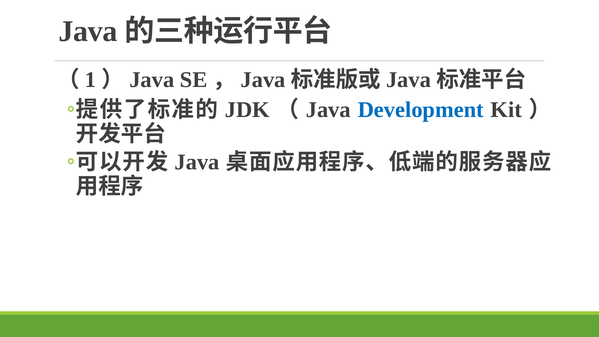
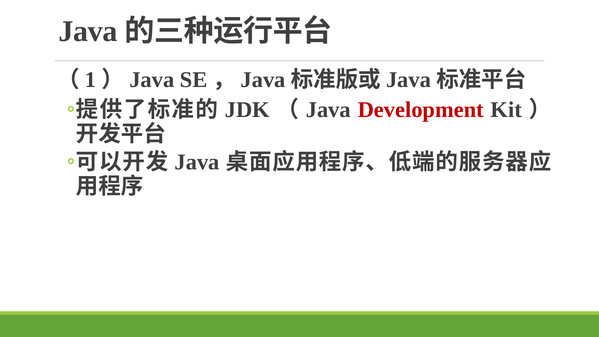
Development colour: blue -> red
